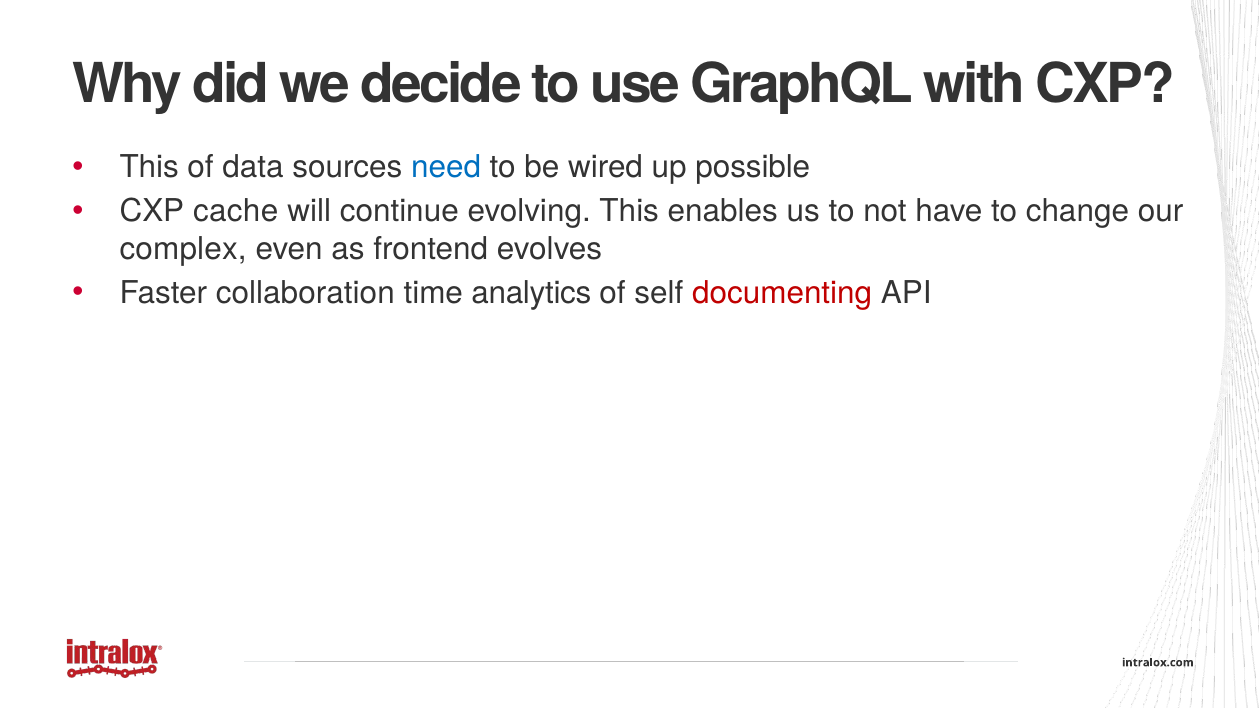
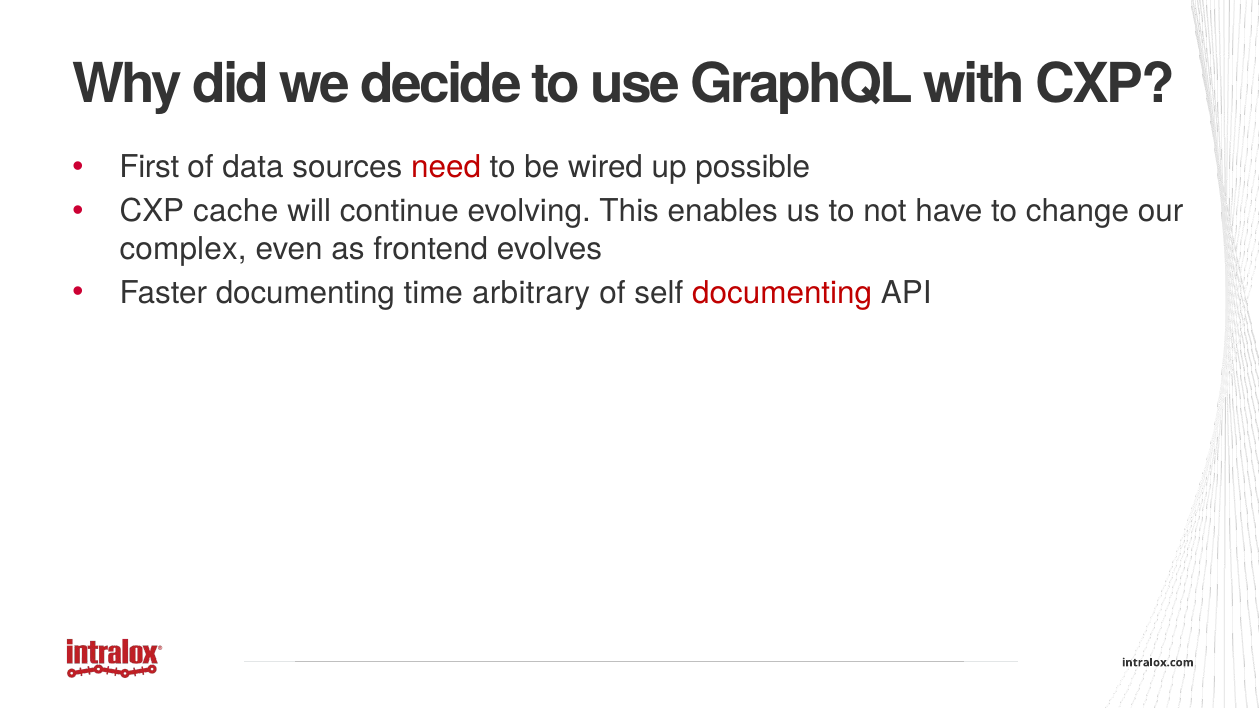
This at (149, 167): This -> First
need colour: blue -> red
Faster collaboration: collaboration -> documenting
analytics: analytics -> arbitrary
